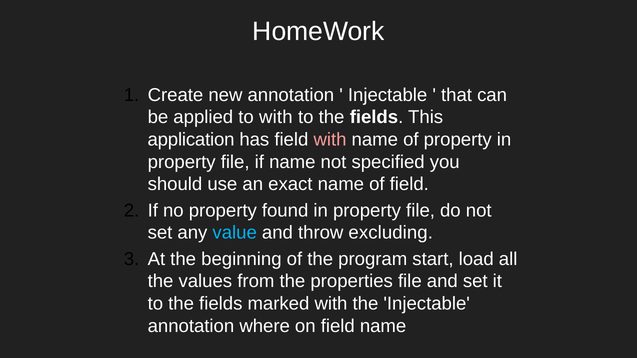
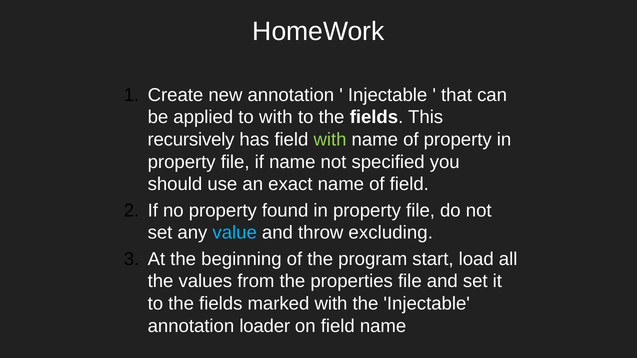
application: application -> recursively
with at (330, 140) colour: pink -> light green
where: where -> loader
